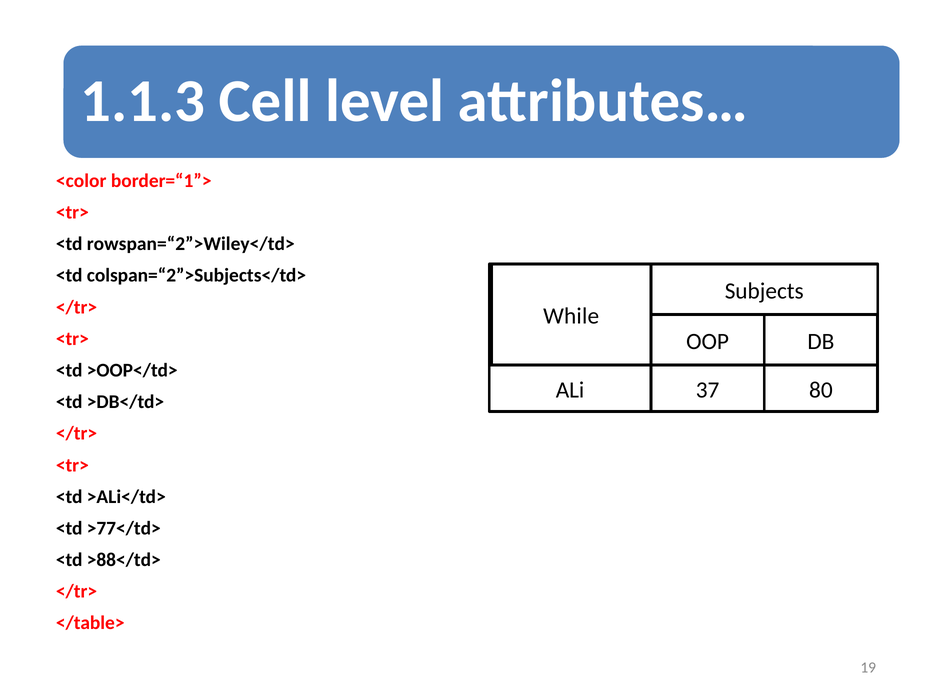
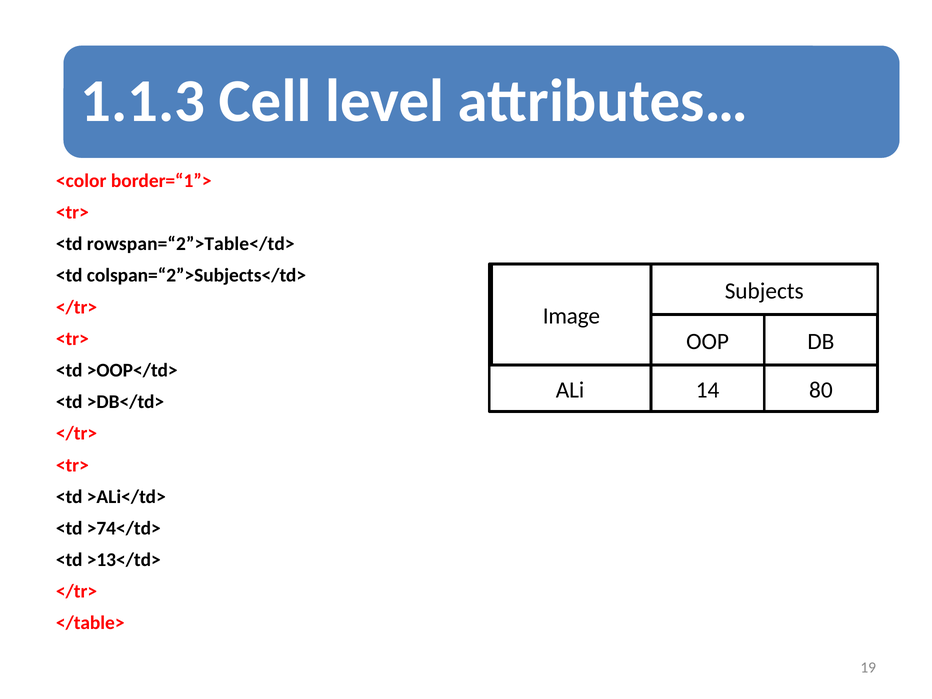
rowspan=“2”>Wiley</td>: rowspan=“2”>Wiley</td> -> rowspan=“2”>Table</td>
While: While -> Image
37: 37 -> 14
>77</td>: >77</td> -> >74</td>
>88</td>: >88</td> -> >13</td>
